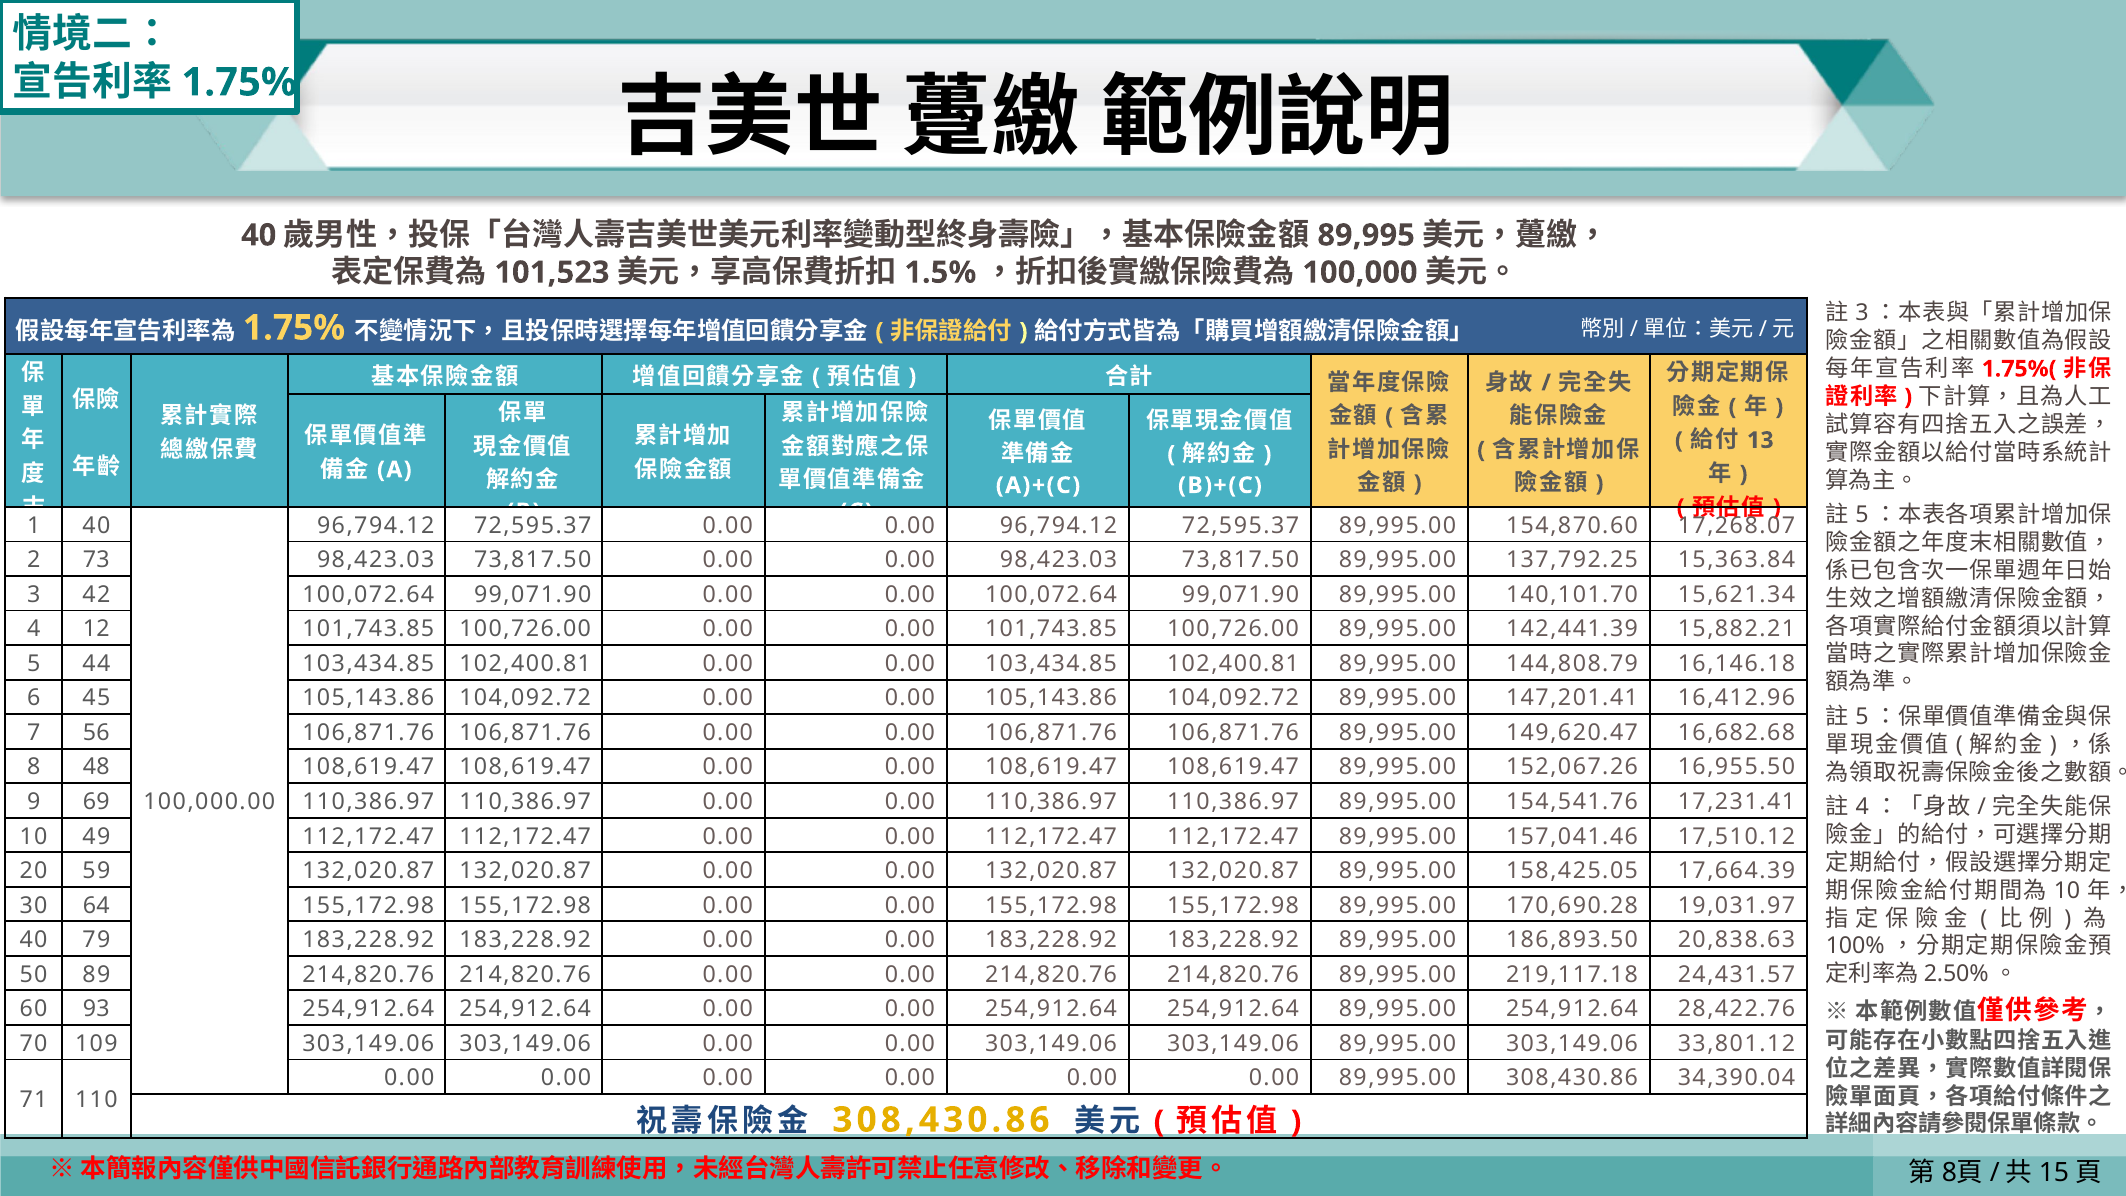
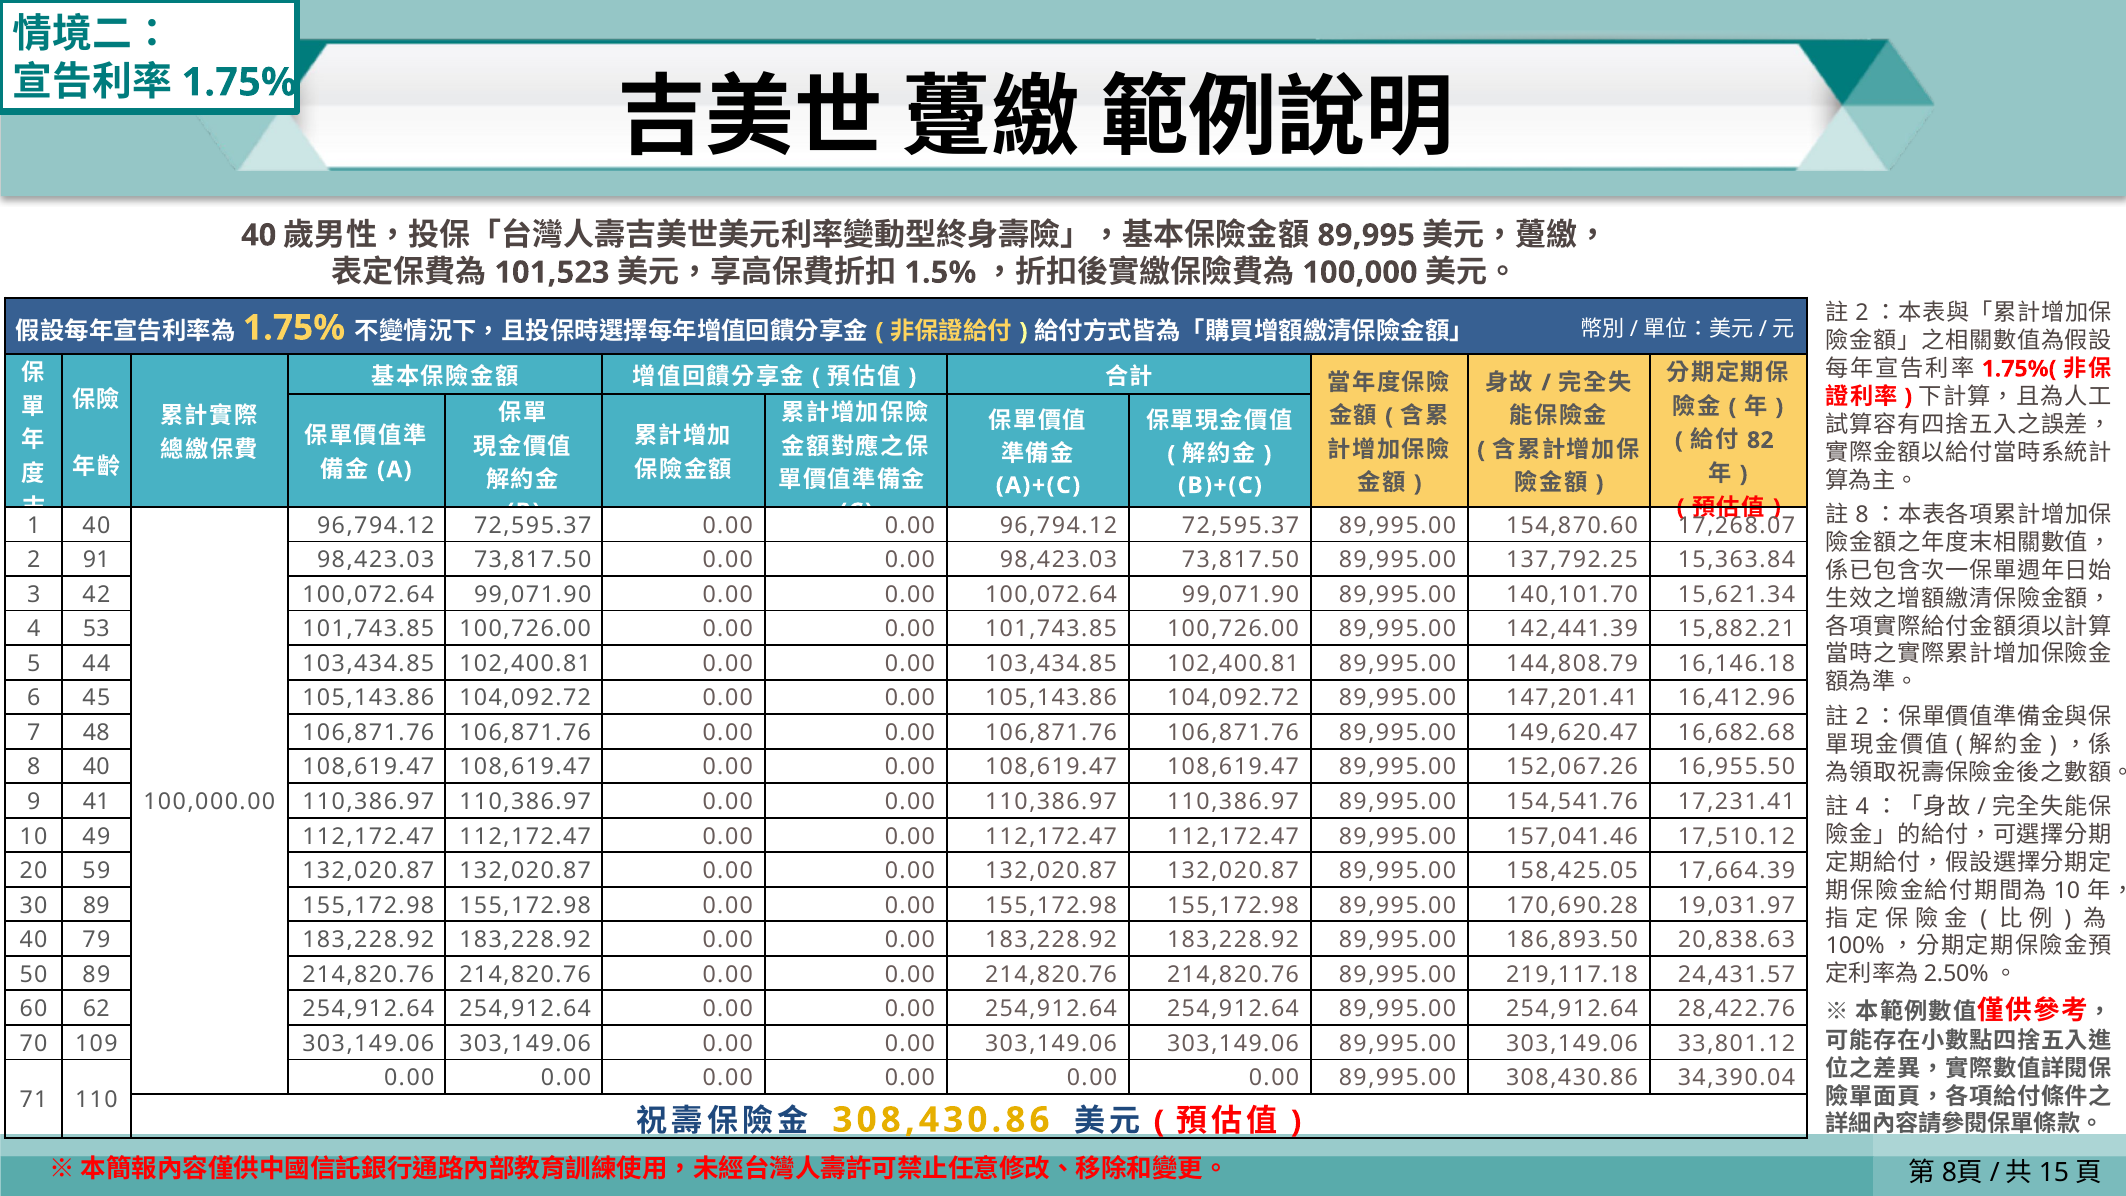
3 at (1862, 313): 3 -> 2
13: 13 -> 82
5 at (1862, 515): 5 -> 8
73: 73 -> 91
12: 12 -> 53
5 at (1862, 717): 5 -> 2
56: 56 -> 48
8 48: 48 -> 40
69: 69 -> 41
30 64: 64 -> 89
93: 93 -> 62
